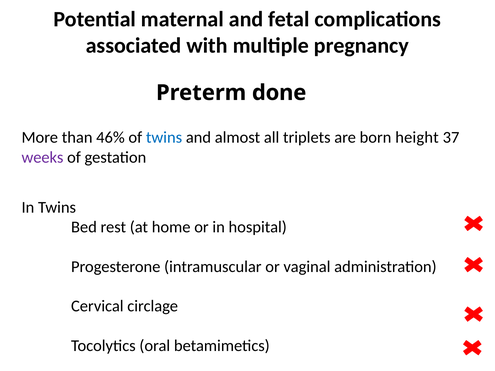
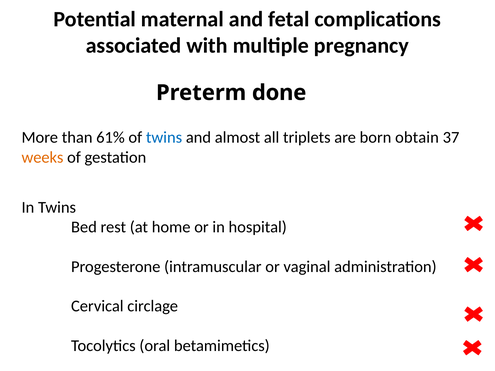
46%: 46% -> 61%
height: height -> obtain
weeks colour: purple -> orange
